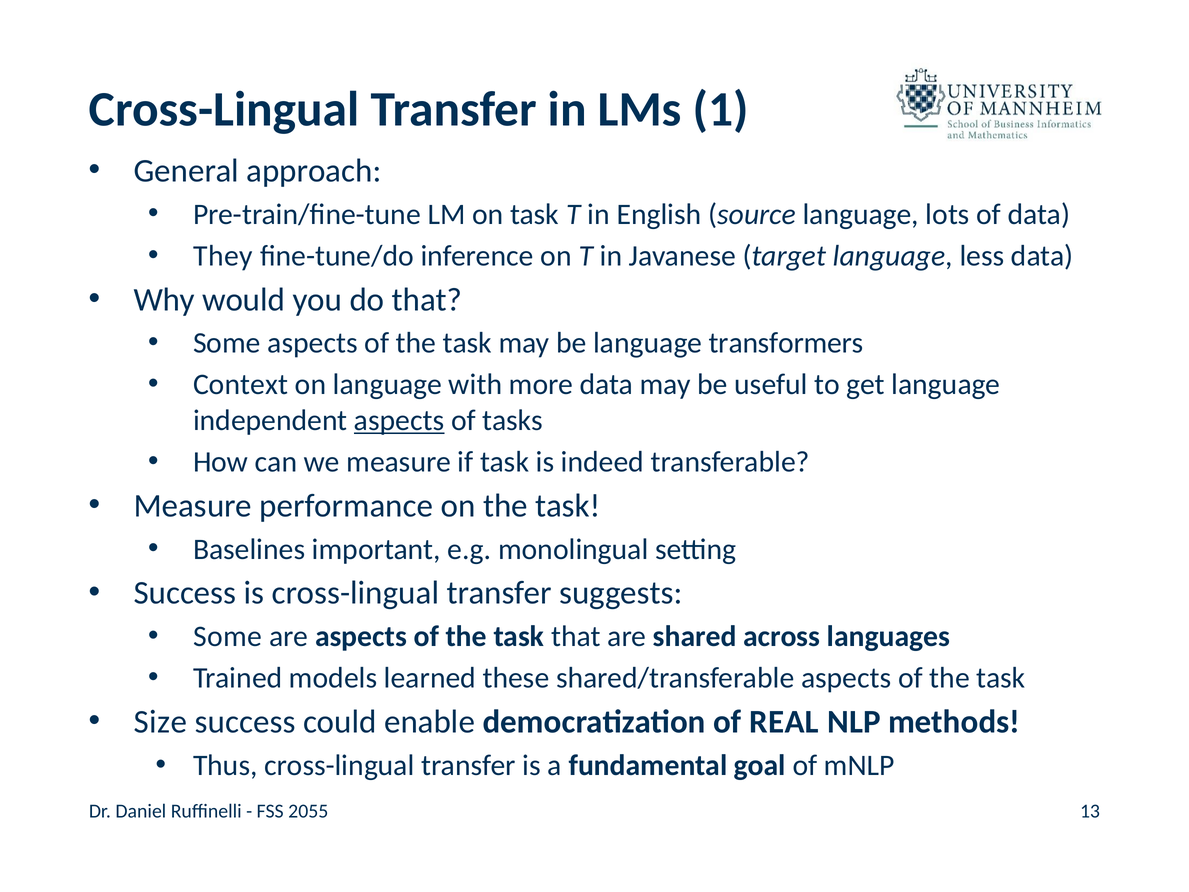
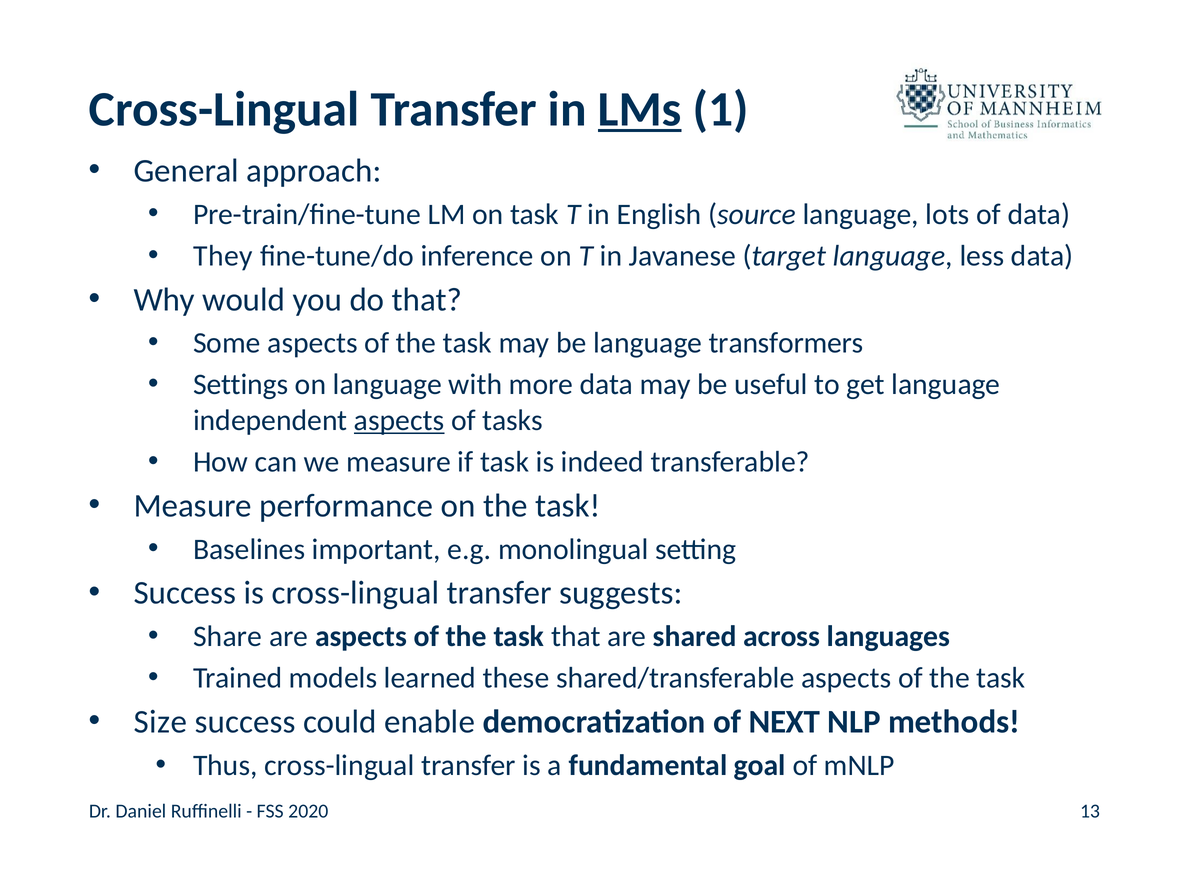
LMs underline: none -> present
Context: Context -> Settings
Some at (228, 636): Some -> Share
REAL: REAL -> NEXT
2055: 2055 -> 2020
